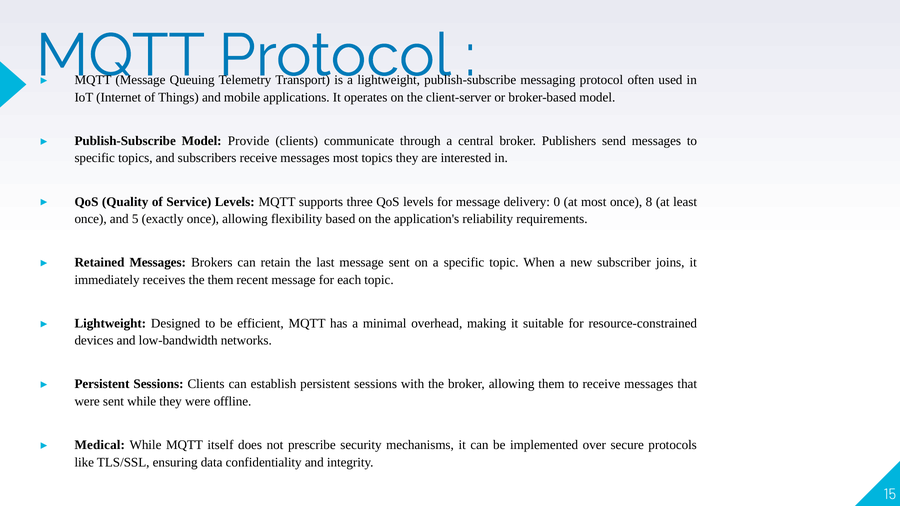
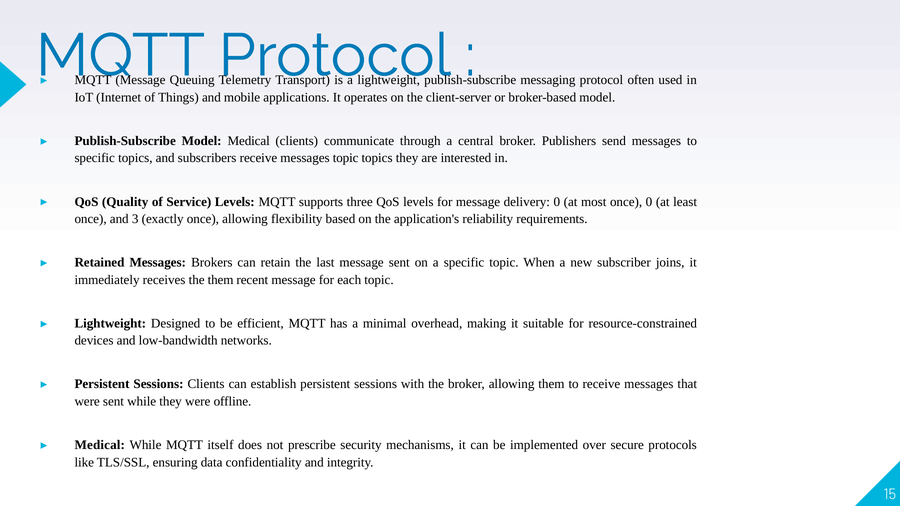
Model Provide: Provide -> Medical
messages most: most -> topic
once 8: 8 -> 0
5: 5 -> 3
